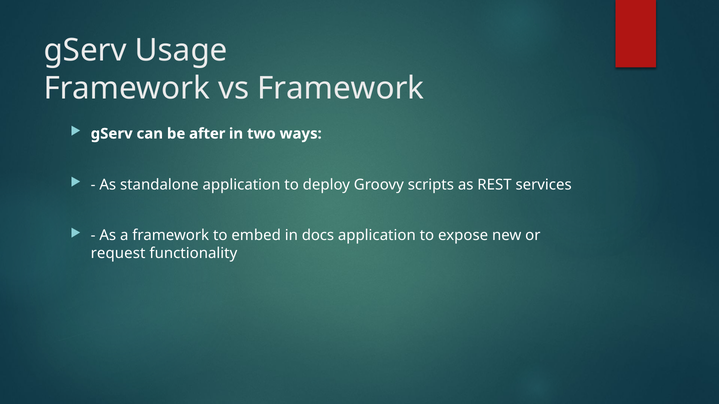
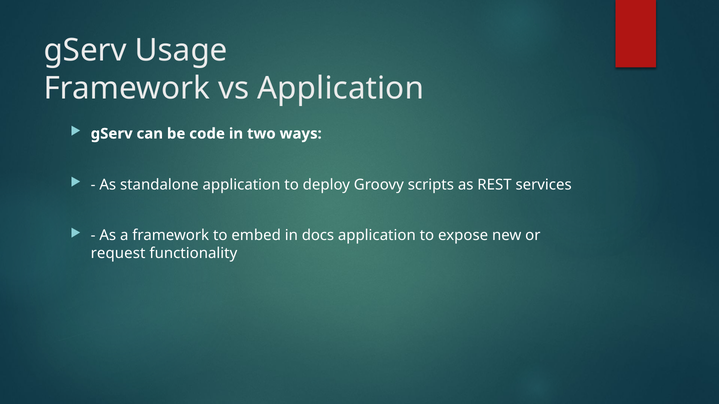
vs Framework: Framework -> Application
after: after -> code
